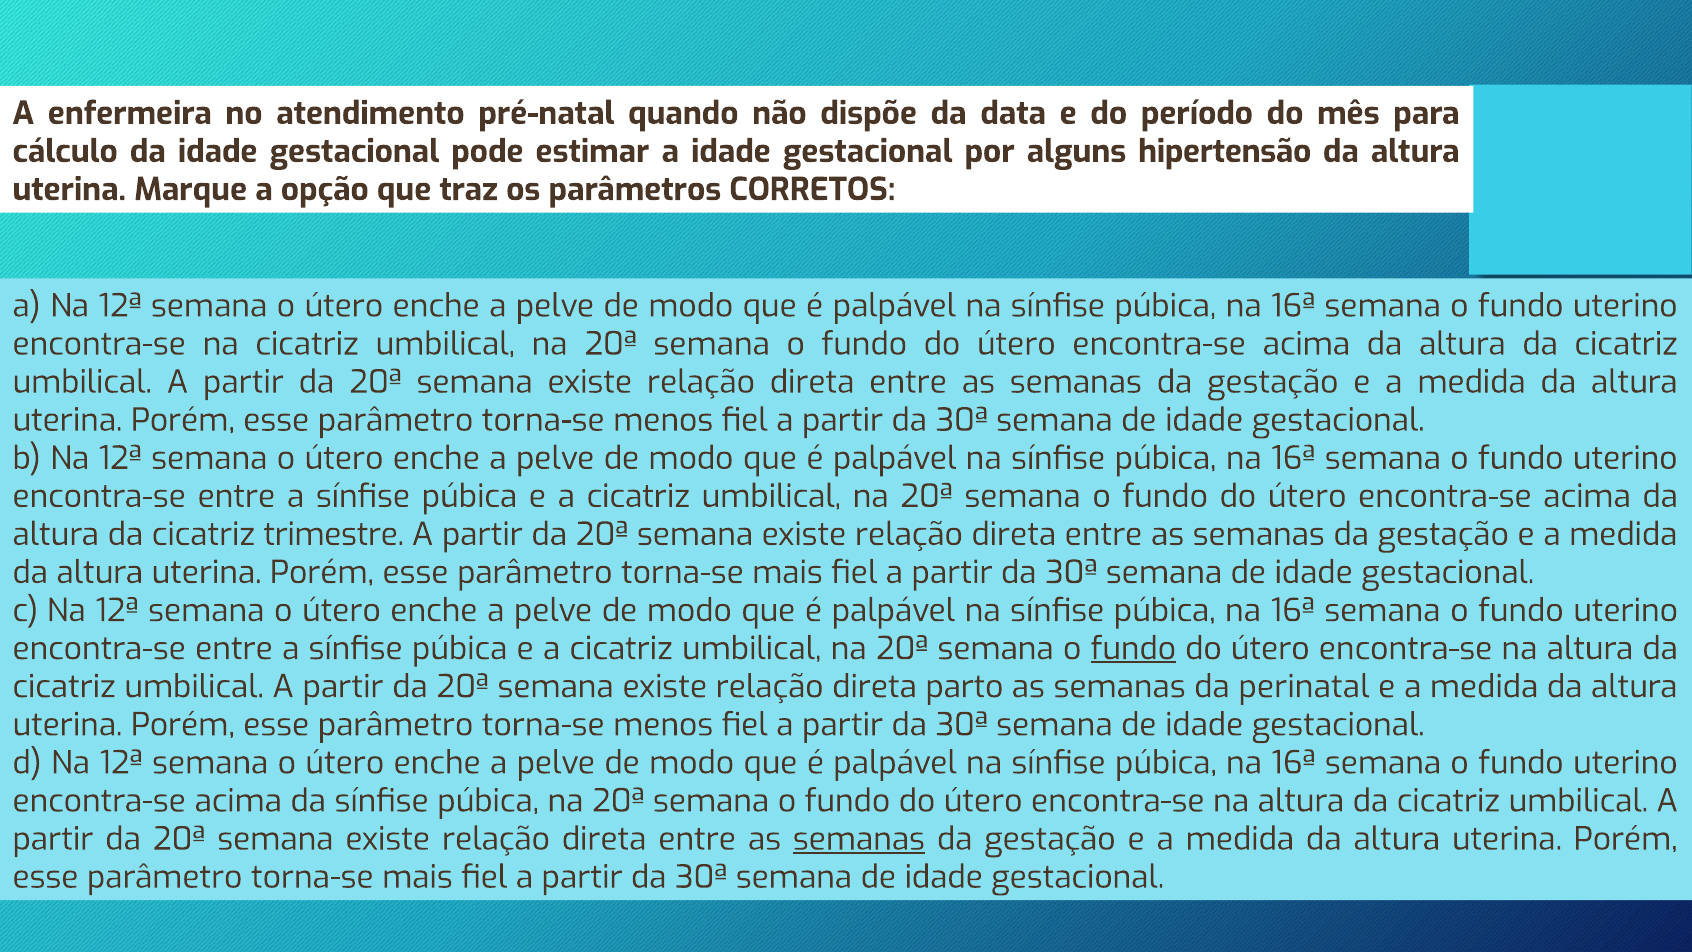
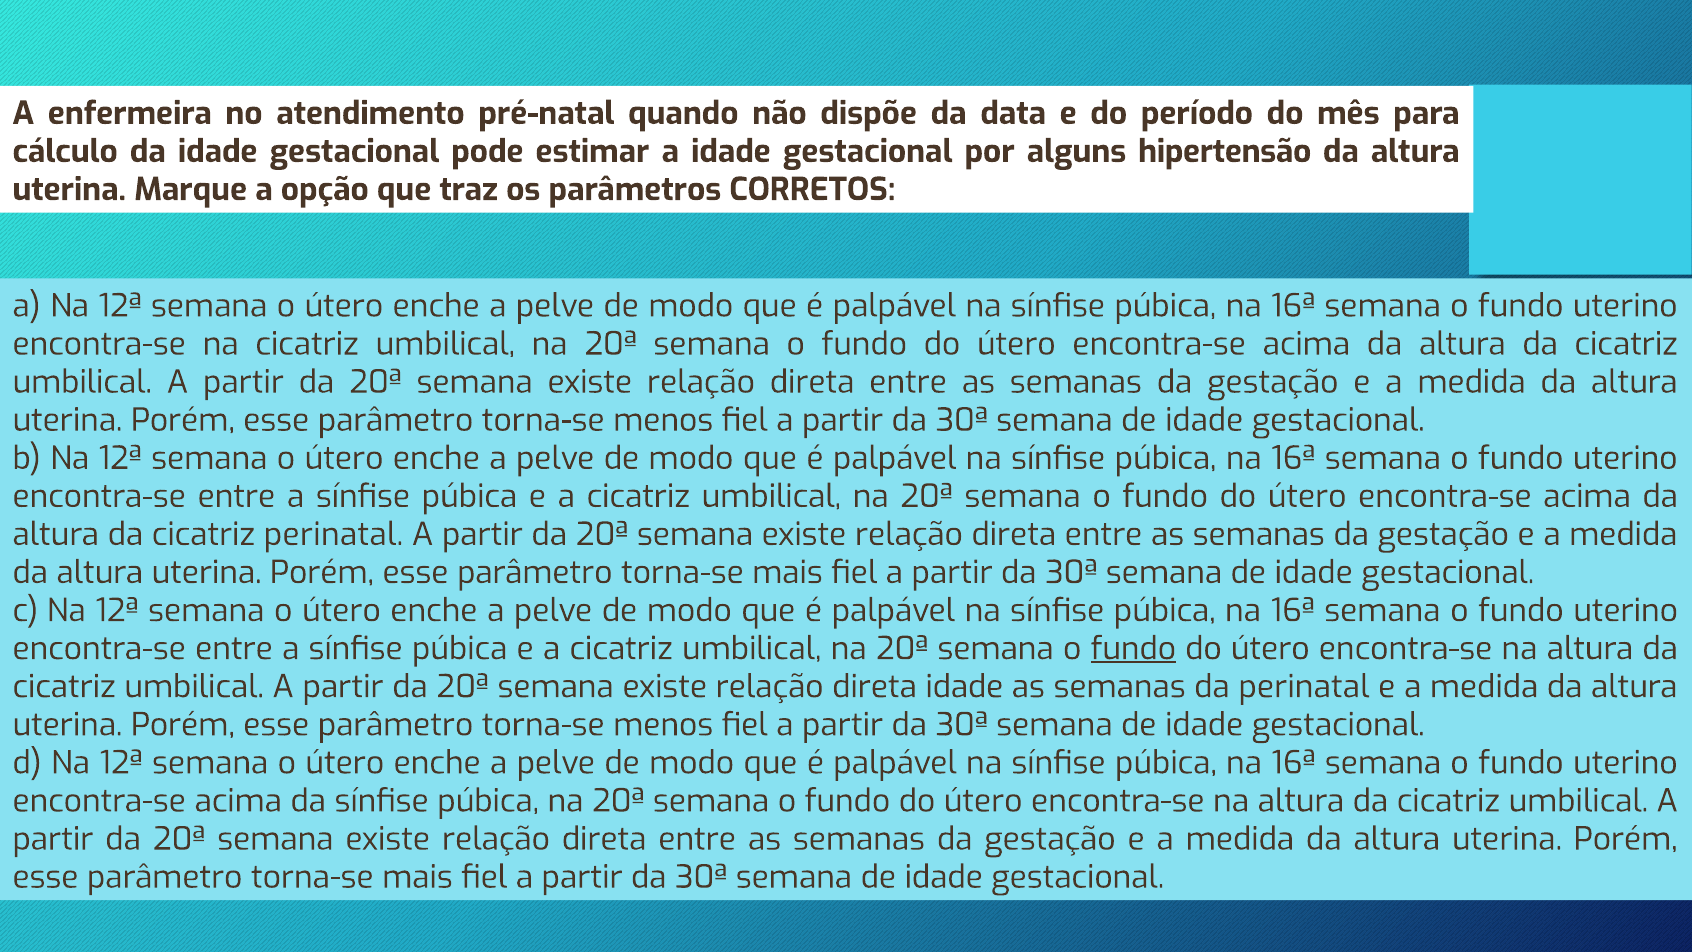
cicatriz trimestre: trimestre -> perinatal
direta parto: parto -> idade
semanas at (859, 839) underline: present -> none
